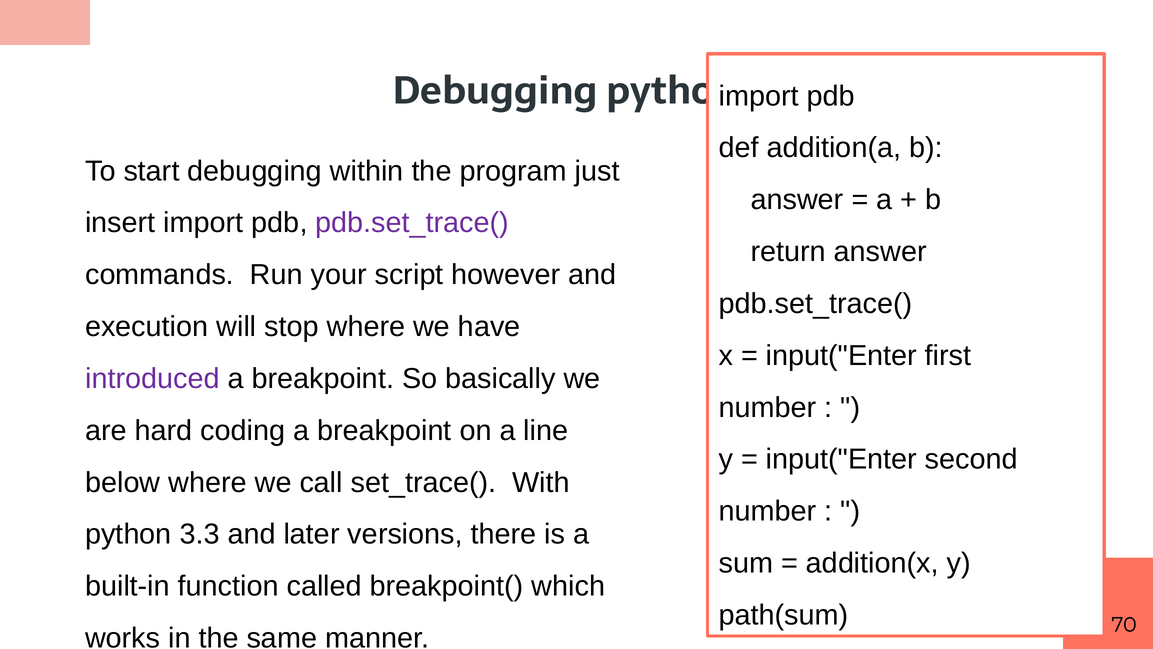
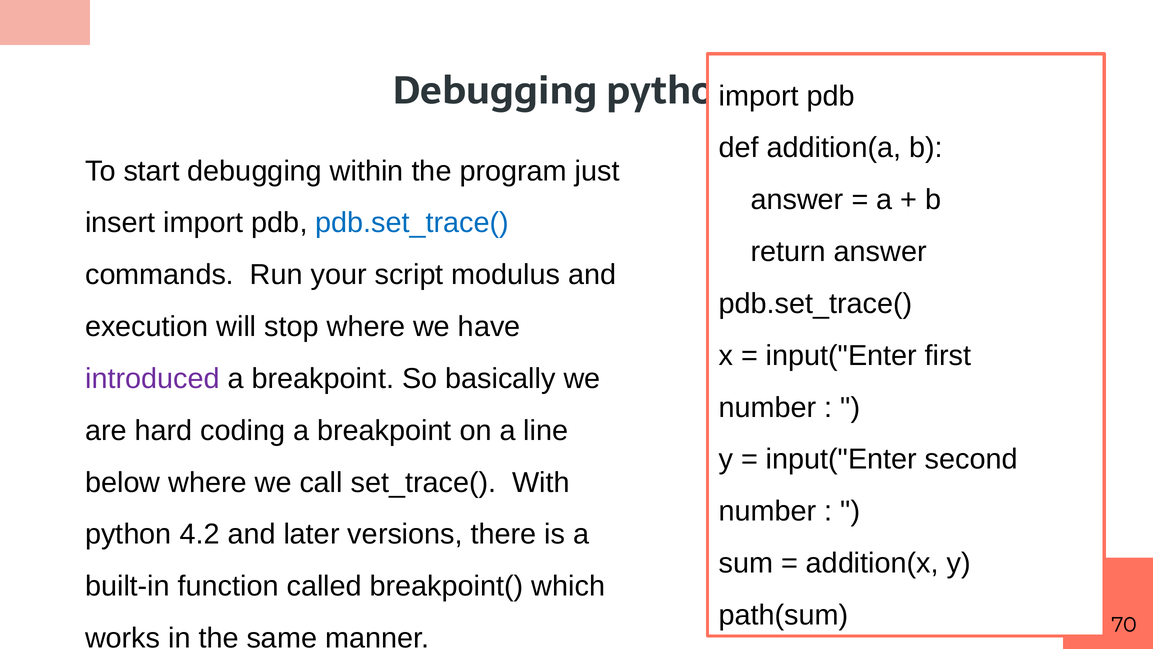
pdb.set_trace( at (412, 223) colour: purple -> blue
however: however -> modulus
3.3: 3.3 -> 4.2
